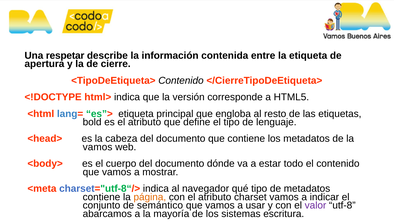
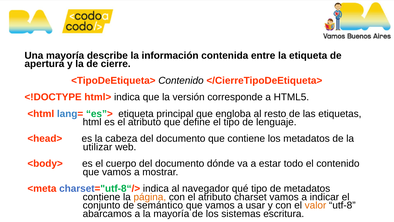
Una respetar: respetar -> mayoría
bold: bold -> html
vamos at (98, 147): vamos -> utilizar
valor colour: purple -> orange
